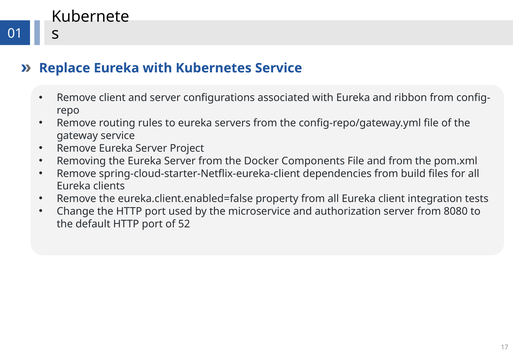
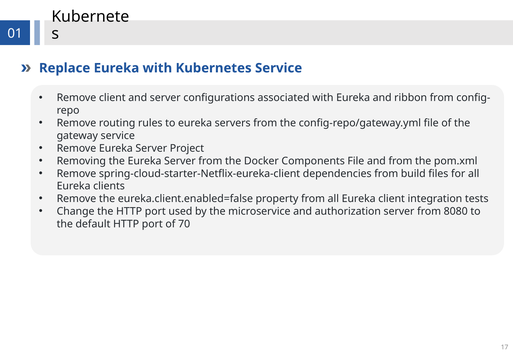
52: 52 -> 70
